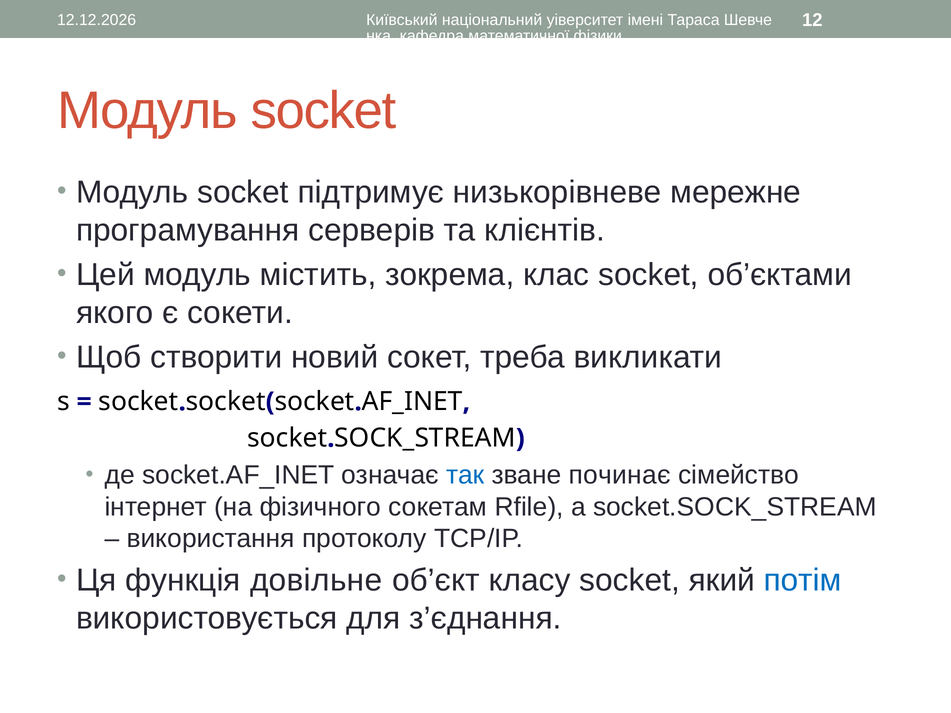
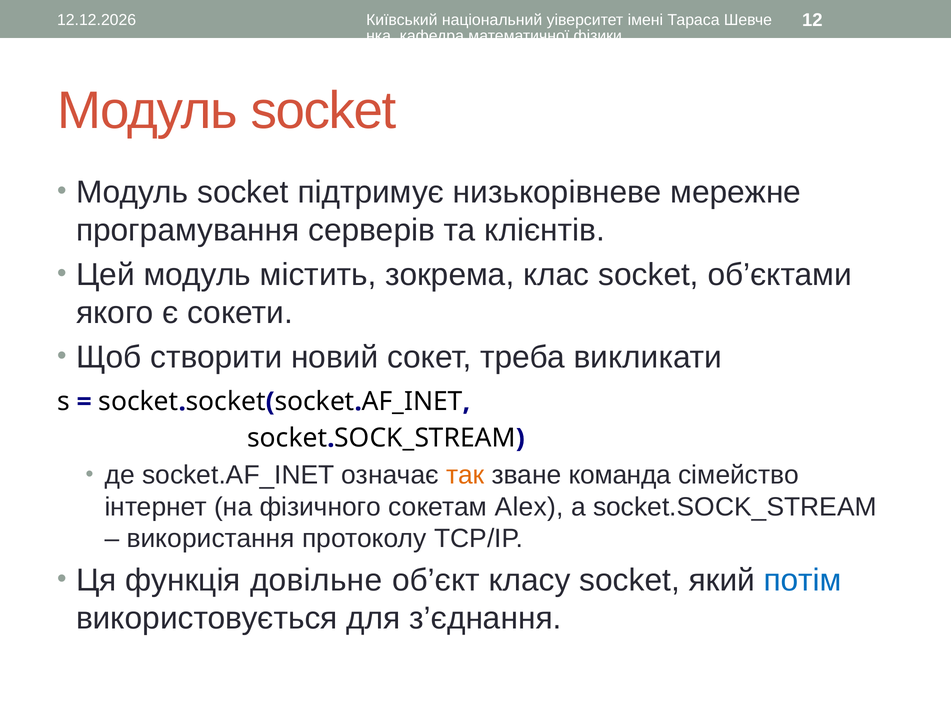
так colour: blue -> orange
починає: починає -> команда
Rfile: Rfile -> Alex
